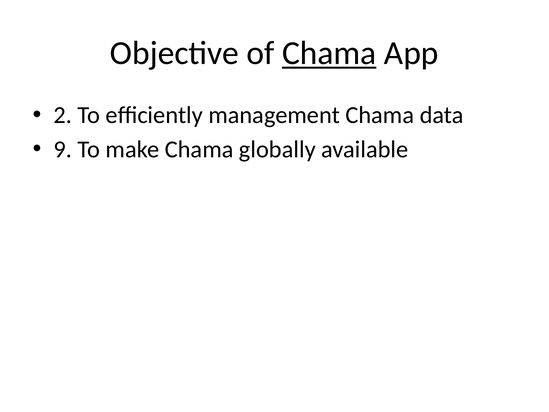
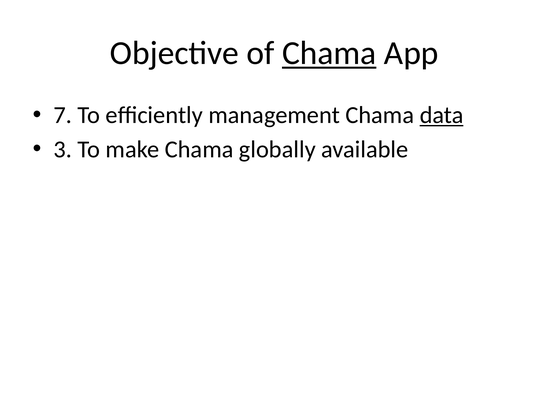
2: 2 -> 7
data underline: none -> present
9: 9 -> 3
